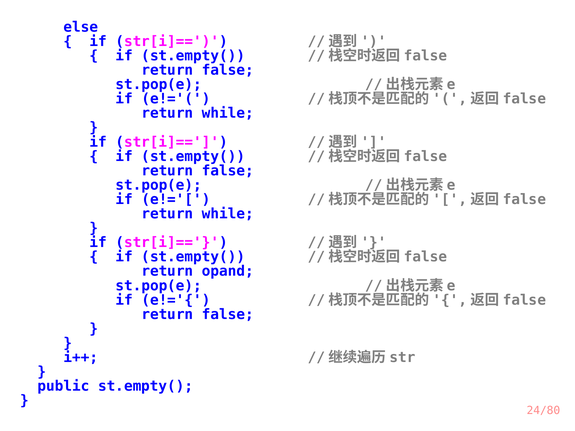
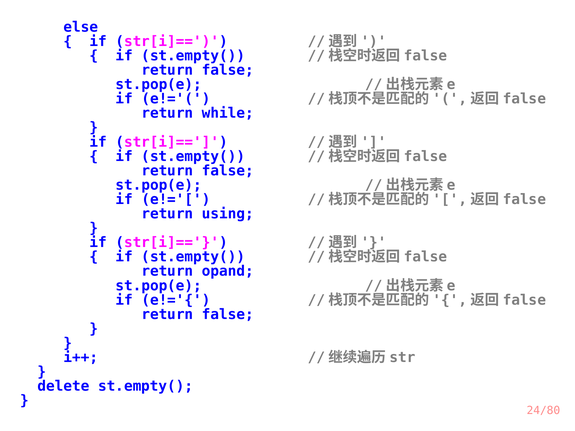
while at (228, 214): while -> using
public: public -> delete
